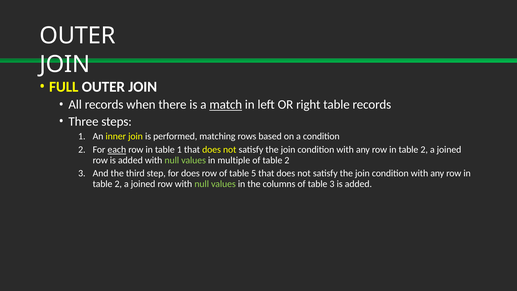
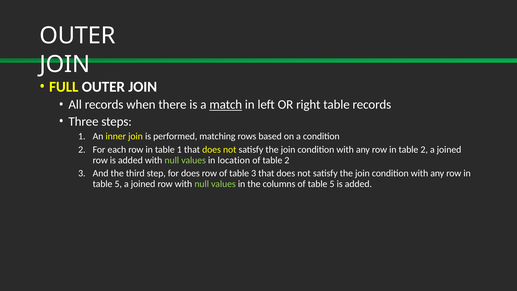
each underline: present -> none
multiple: multiple -> location
table 5: 5 -> 3
2 at (118, 184): 2 -> 5
of table 3: 3 -> 5
